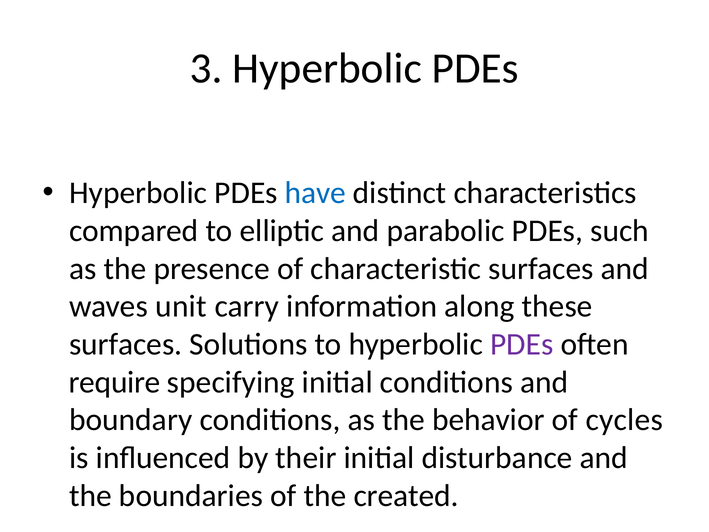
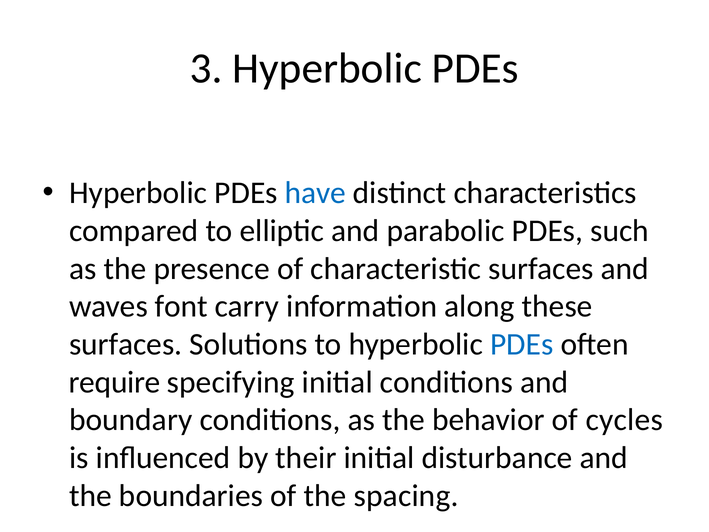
unit: unit -> font
PDEs at (522, 344) colour: purple -> blue
created: created -> spacing
